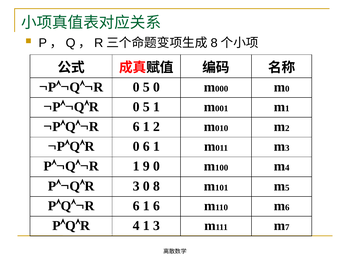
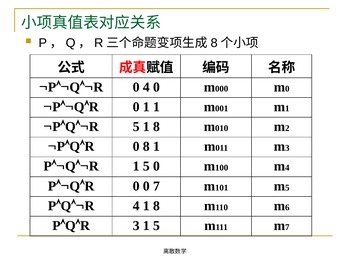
5 at (146, 87): 5 -> 4
5 at (146, 107): 5 -> 1
6 at (136, 127): 6 -> 5
2 at (156, 127): 2 -> 8
0 6: 6 -> 8
9 at (146, 167): 9 -> 5
3 at (136, 186): 3 -> 0
0 8: 8 -> 7
6 at (136, 206): 6 -> 4
6 at (156, 206): 6 -> 8
4 at (136, 226): 4 -> 3
3 at (156, 226): 3 -> 5
